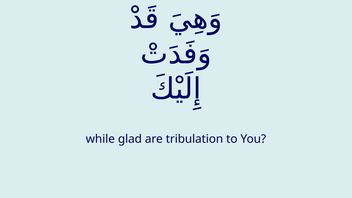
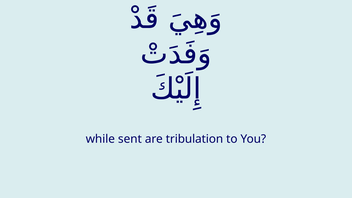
glad: glad -> sent
